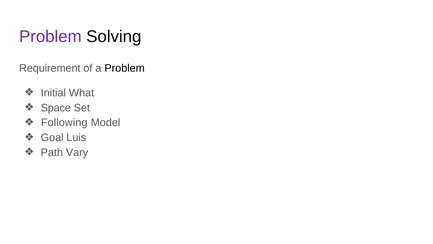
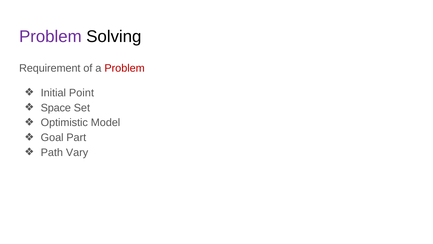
Problem at (125, 68) colour: black -> red
What: What -> Point
Following: Following -> Optimistic
Luis: Luis -> Part
